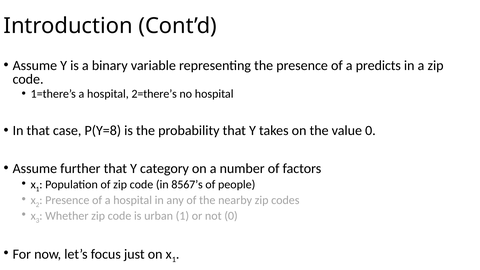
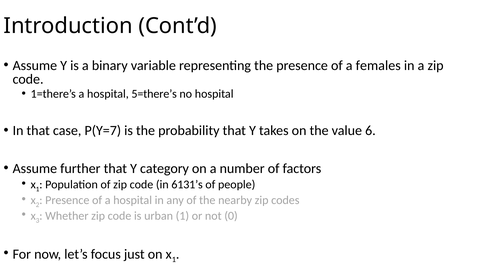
predicts: predicts -> females
2=there’s: 2=there’s -> 5=there’s
P(Y=8: P(Y=8 -> P(Y=7
value 0: 0 -> 6
8567’s: 8567’s -> 6131’s
